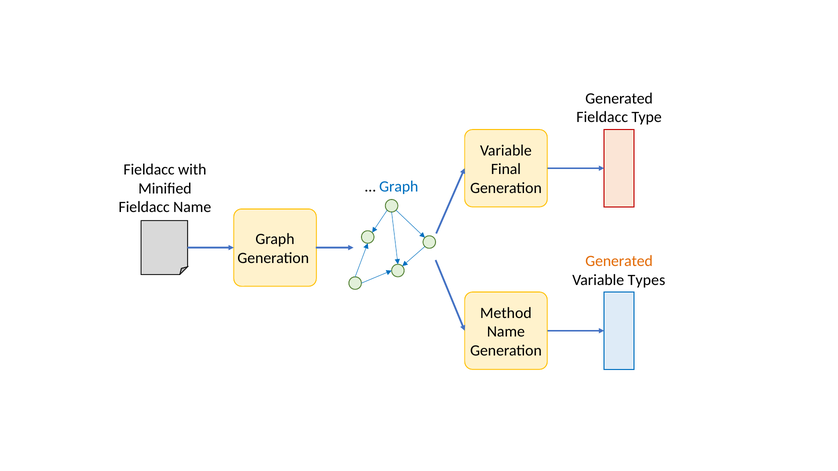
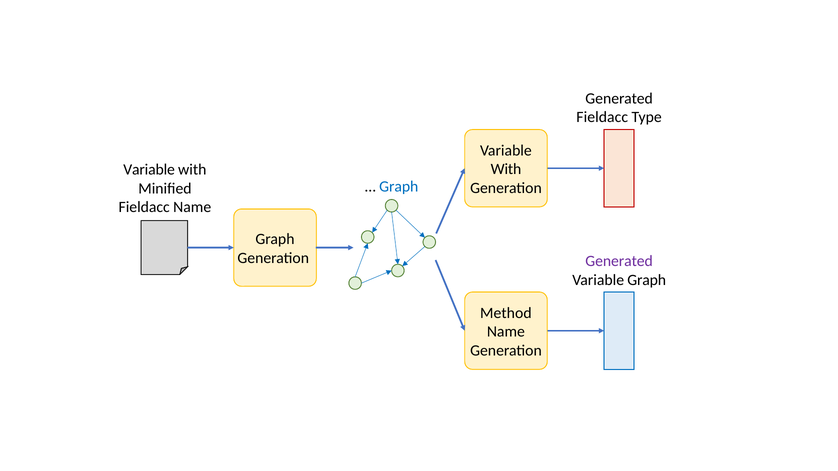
Final at (506, 169): Final -> With
Fieldacc at (149, 170): Fieldacc -> Variable
Generated at (619, 261) colour: orange -> purple
Variable Types: Types -> Graph
